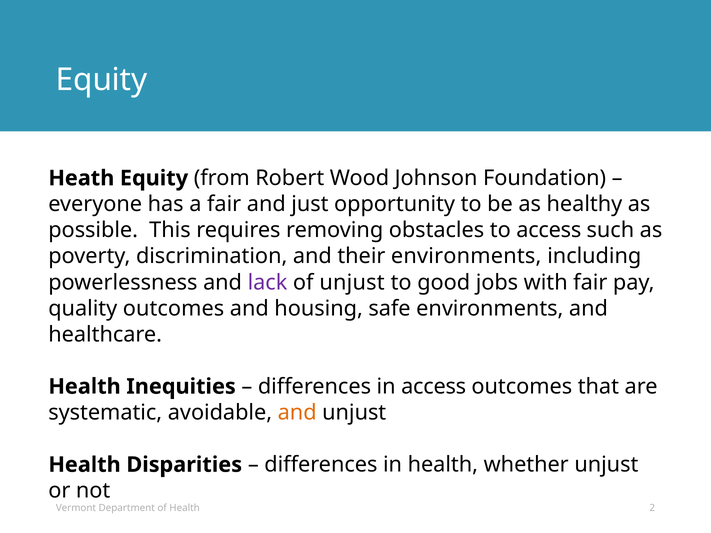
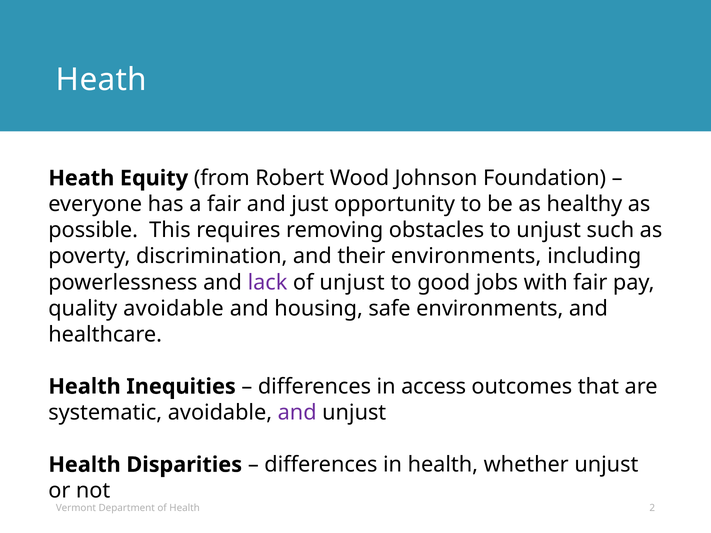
Equity at (102, 80): Equity -> Heath
to access: access -> unjust
quality outcomes: outcomes -> avoidable
and at (297, 413) colour: orange -> purple
